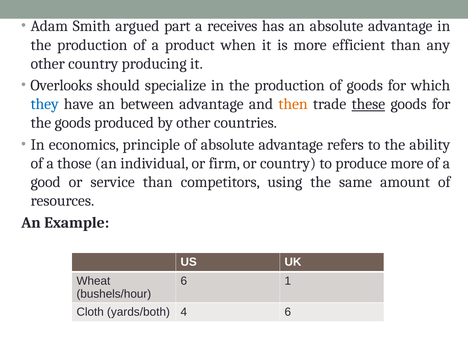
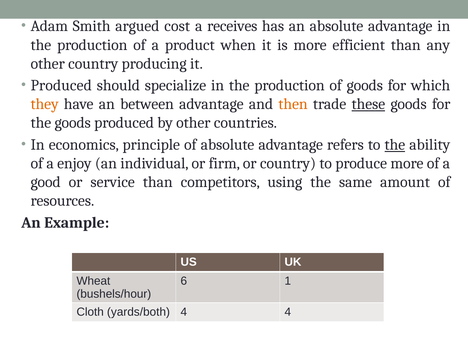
part: part -> cost
Overlooks at (61, 85): Overlooks -> Produced
they colour: blue -> orange
the at (395, 145) underline: none -> present
those: those -> enjoy
4 6: 6 -> 4
